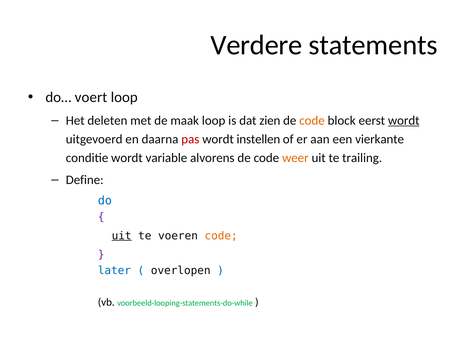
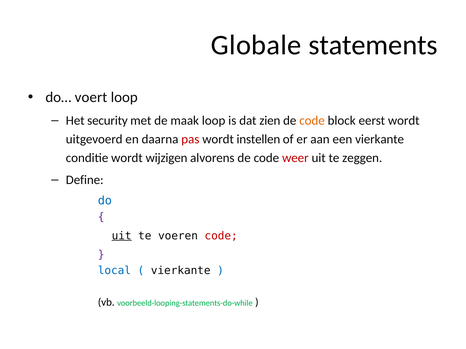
Verdere: Verdere -> Globale
deleten: deleten -> security
wordt at (404, 121) underline: present -> none
variable: variable -> wijzigen
weer colour: orange -> red
trailing: trailing -> zeggen
code at (221, 236) colour: orange -> red
later: later -> local
overlopen at (181, 271): overlopen -> vierkante
